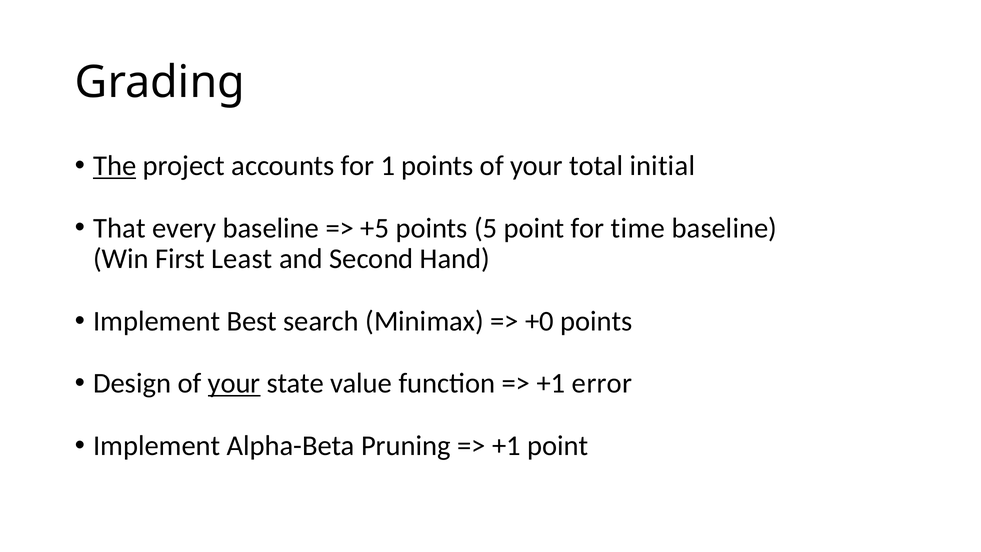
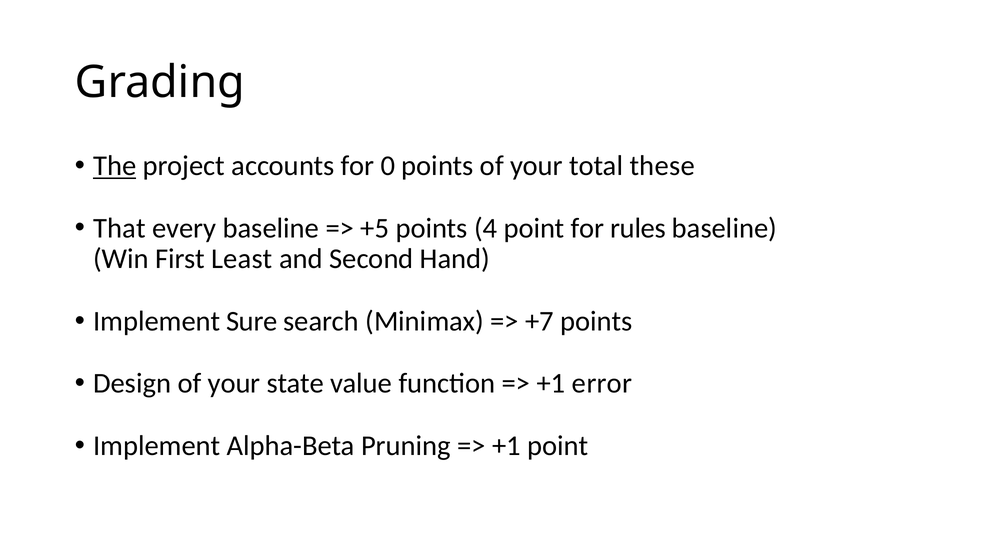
1: 1 -> 0
initial: initial -> these
5: 5 -> 4
time: time -> rules
Best: Best -> Sure
+0: +0 -> +7
your at (234, 383) underline: present -> none
